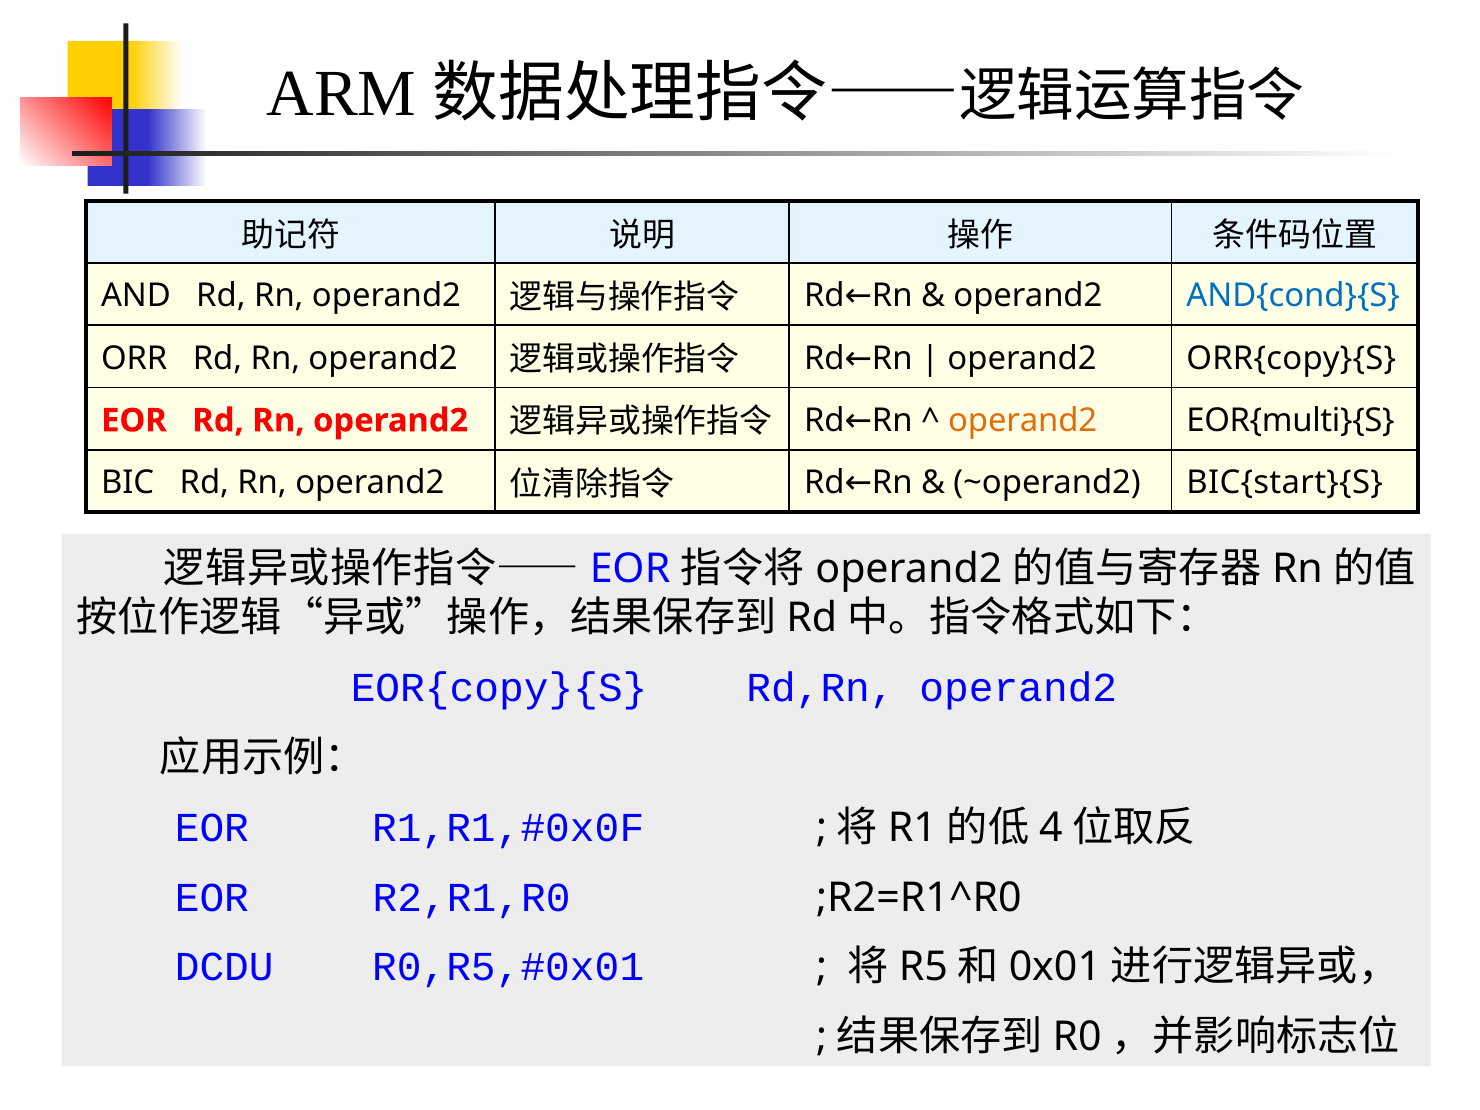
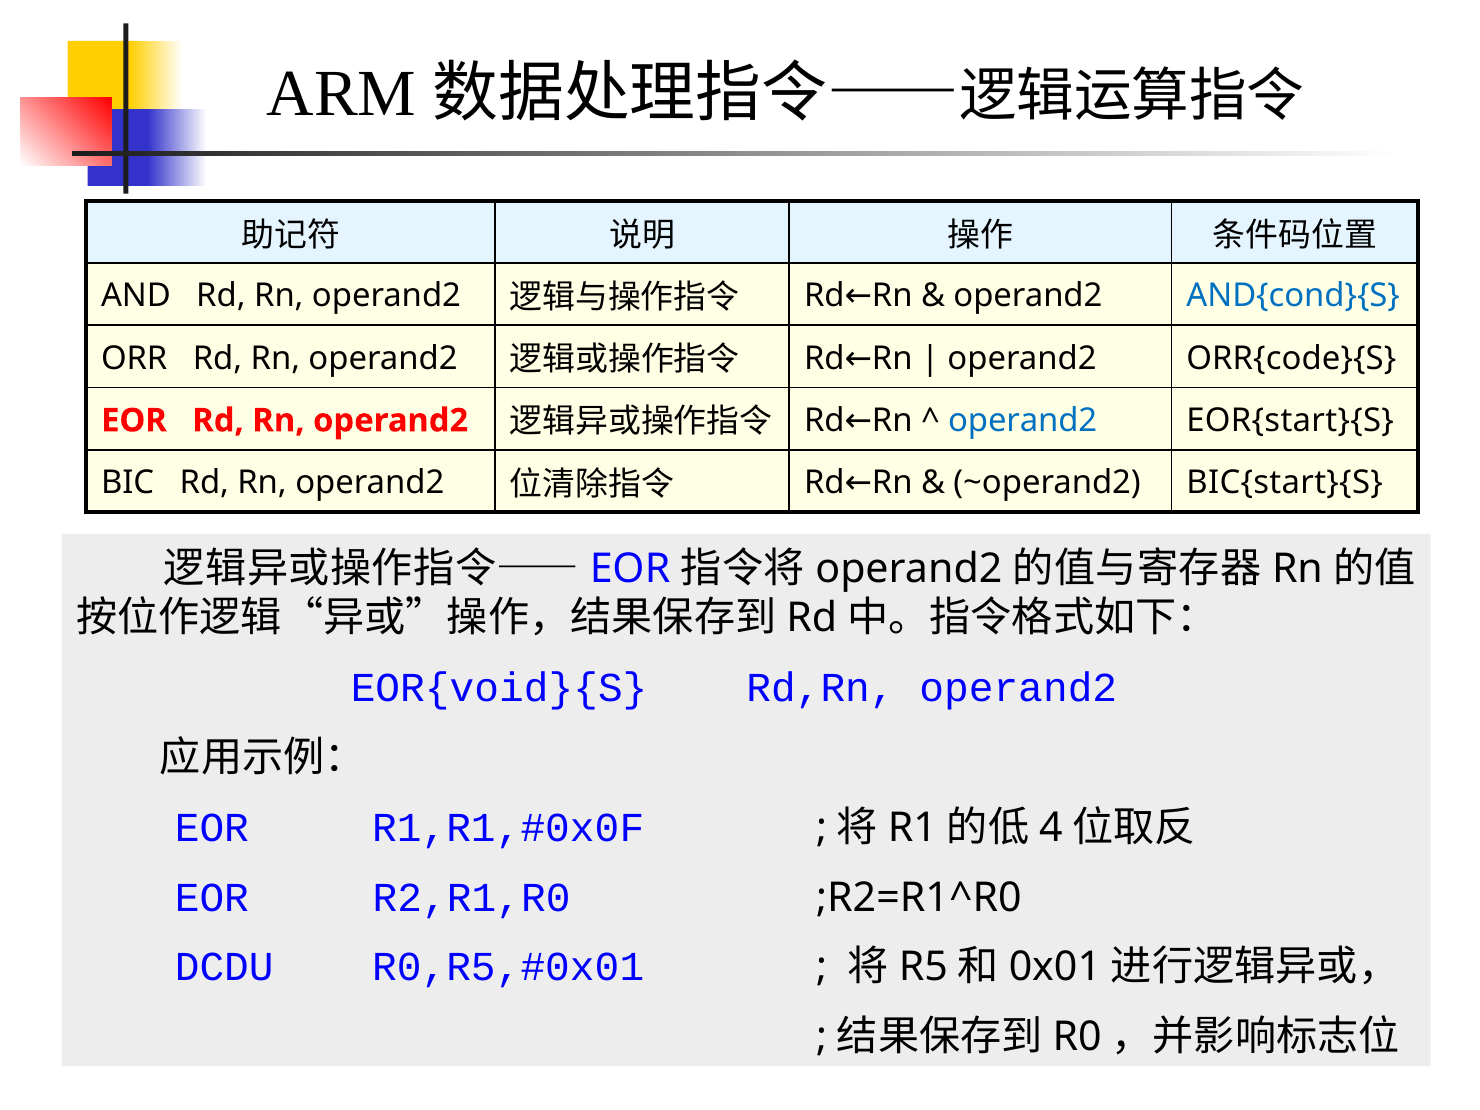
ORR{copy}{S: ORR{copy}{S -> ORR{code}{S
EOR{multi}{S: EOR{multi}{S -> EOR{start}{S
operand2 at (1023, 421) colour: orange -> blue
EOR{copy}{S: EOR{copy}{S -> EOR{void}{S
